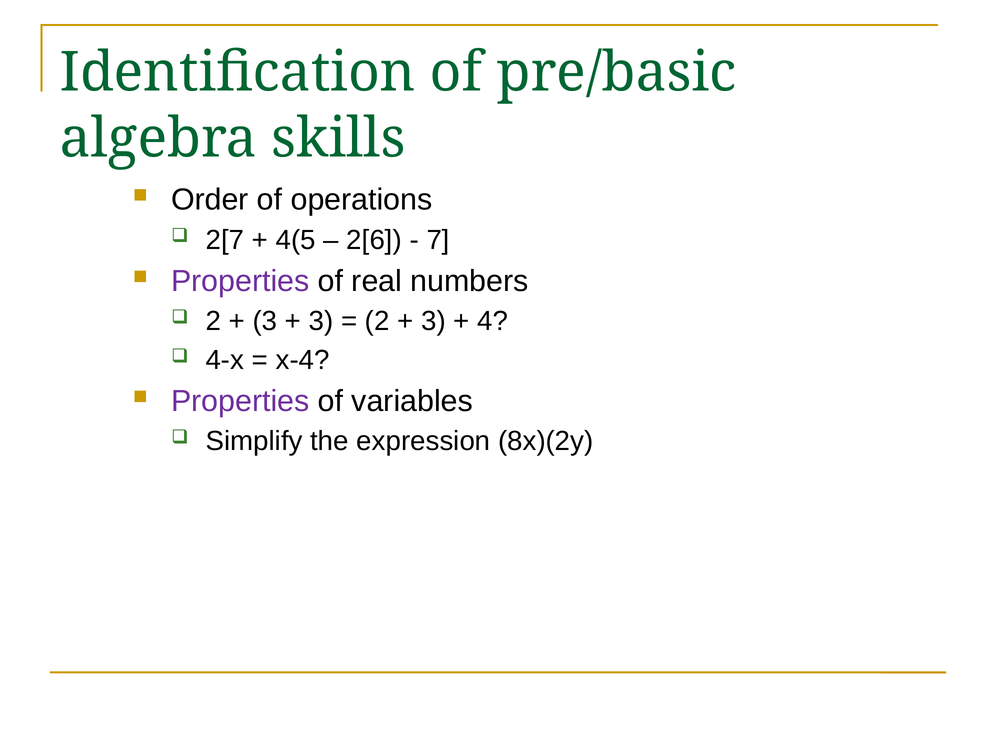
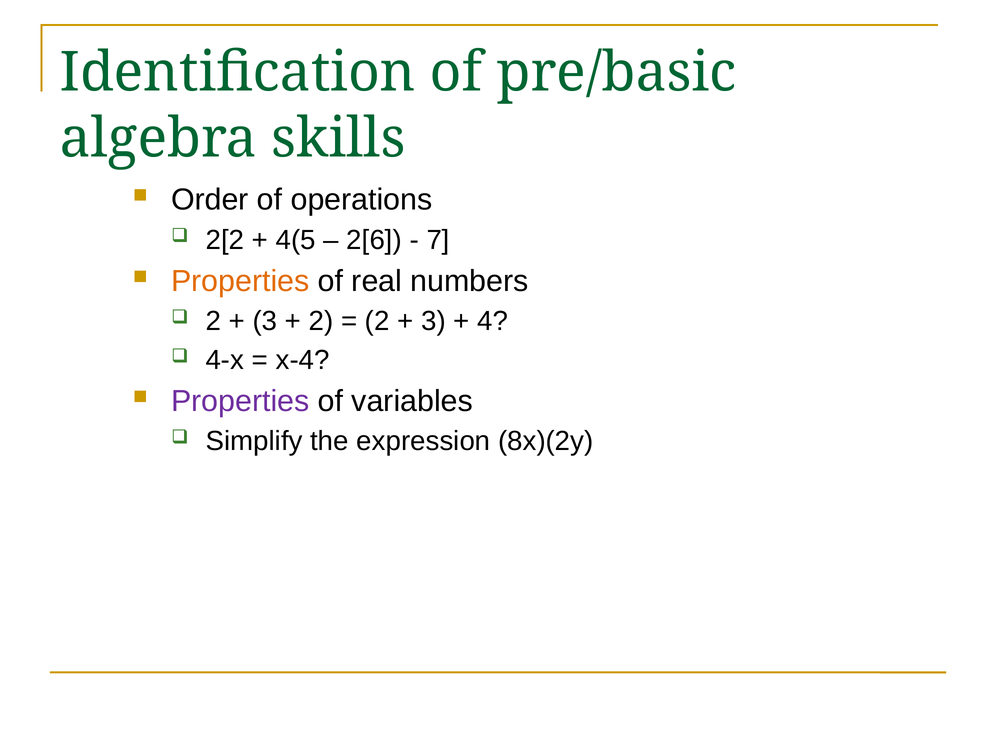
2[7: 2[7 -> 2[2
Properties at (240, 281) colour: purple -> orange
3 at (321, 321): 3 -> 2
